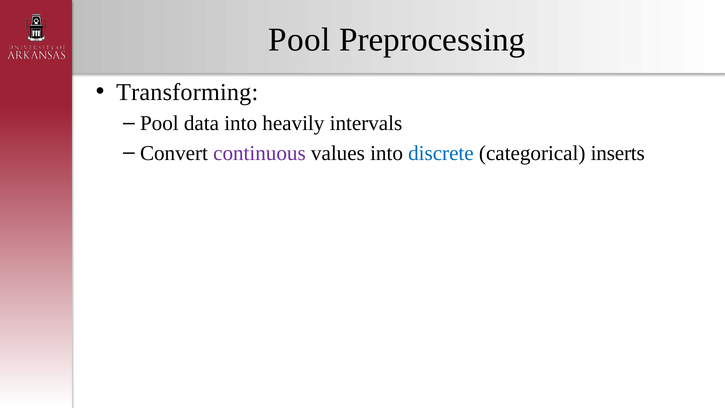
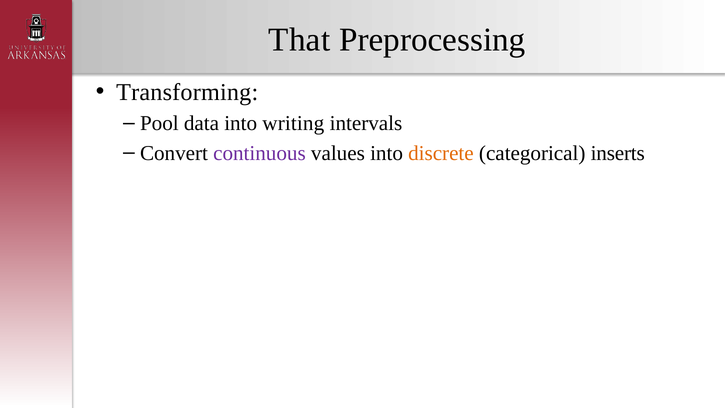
Pool at (299, 40): Pool -> That
heavily: heavily -> writing
discrete colour: blue -> orange
